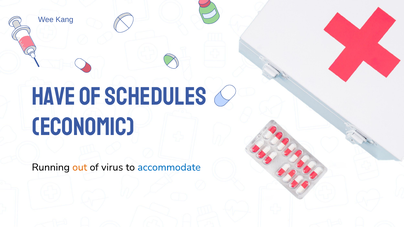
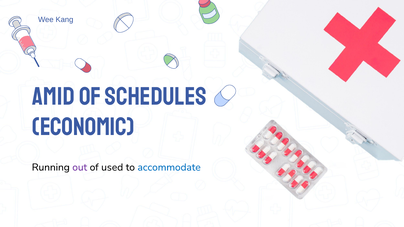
Have: Have -> Amid
out colour: orange -> purple
virus: virus -> used
